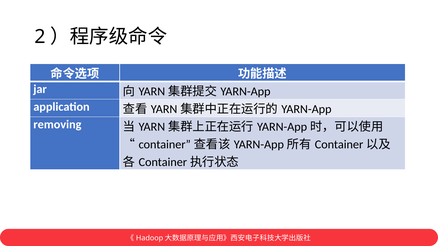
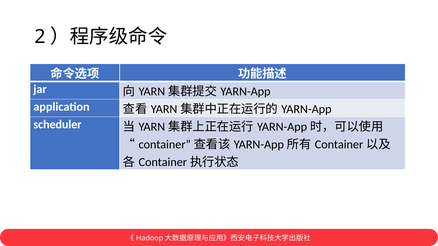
removing: removing -> scheduler
